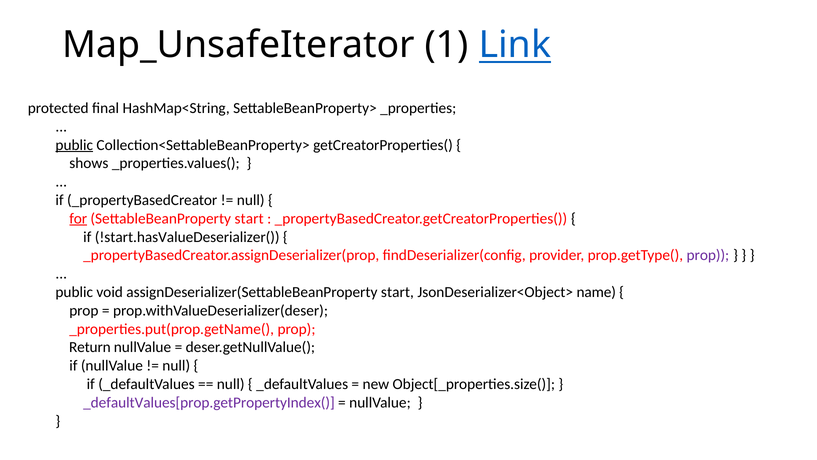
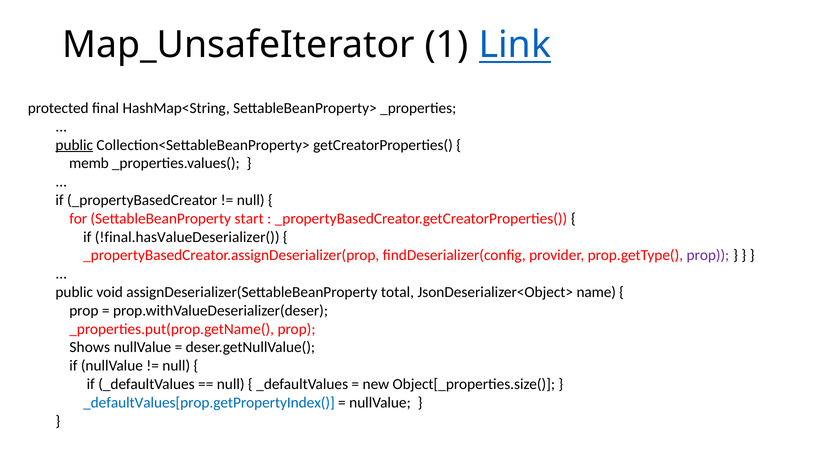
shows: shows -> memb
for underline: present -> none
!start.hasValueDeserializer(: !start.hasValueDeserializer( -> !final.hasValueDeserializer(
assignDeserializer(SettableBeanProperty start: start -> total
Return: Return -> Shows
_defaultValues[prop.getPropertyIndex( colour: purple -> blue
